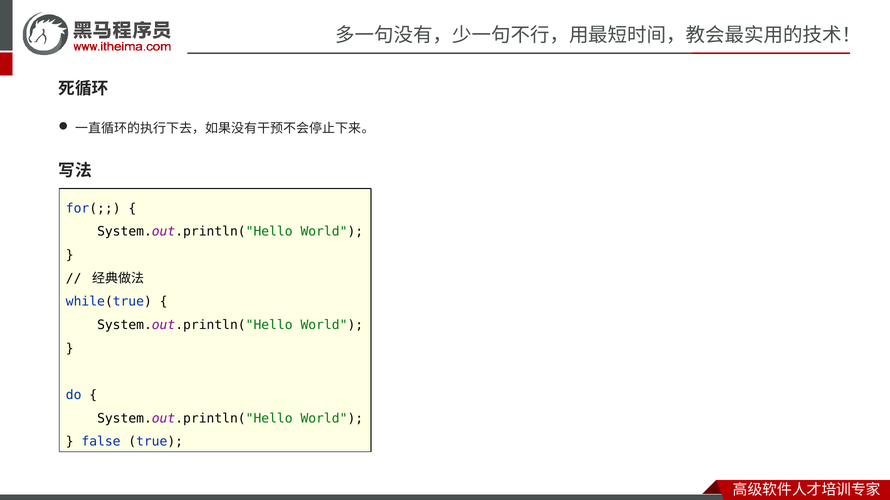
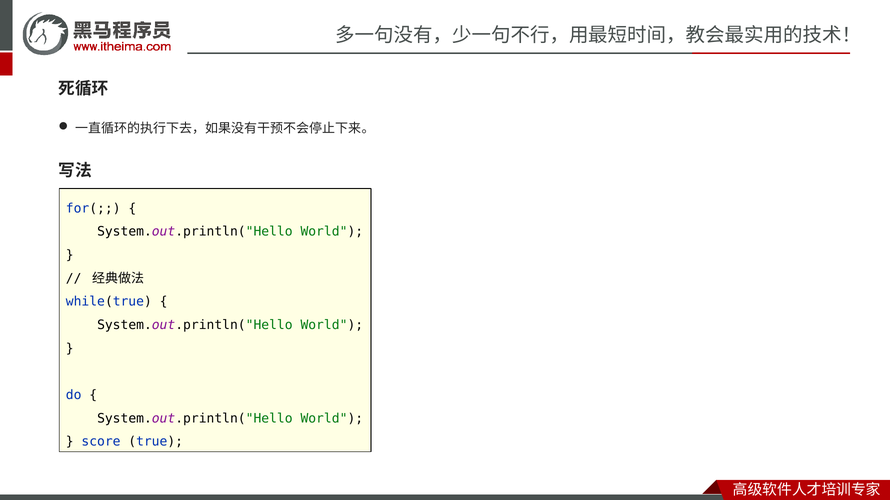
false: false -> score
